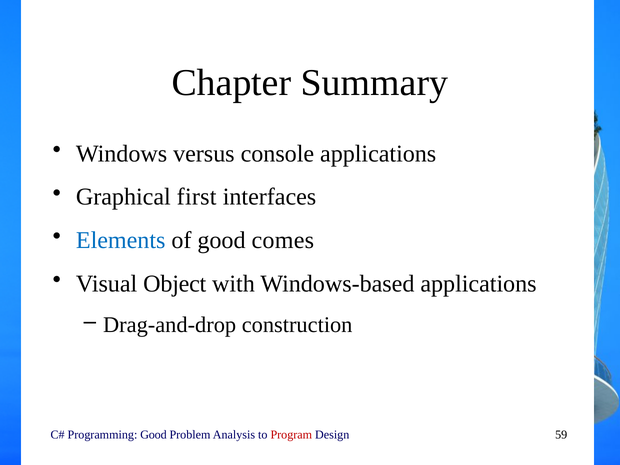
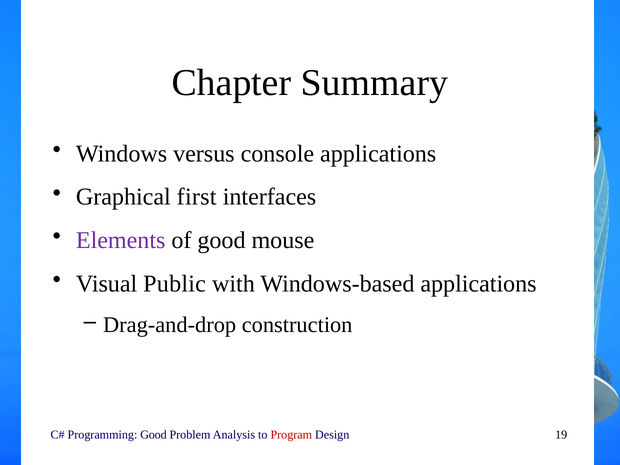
Elements colour: blue -> purple
comes: comes -> mouse
Object: Object -> Public
59: 59 -> 19
